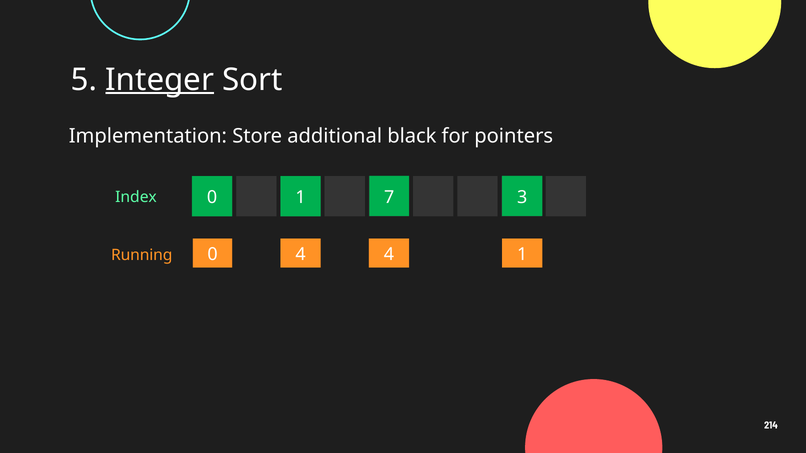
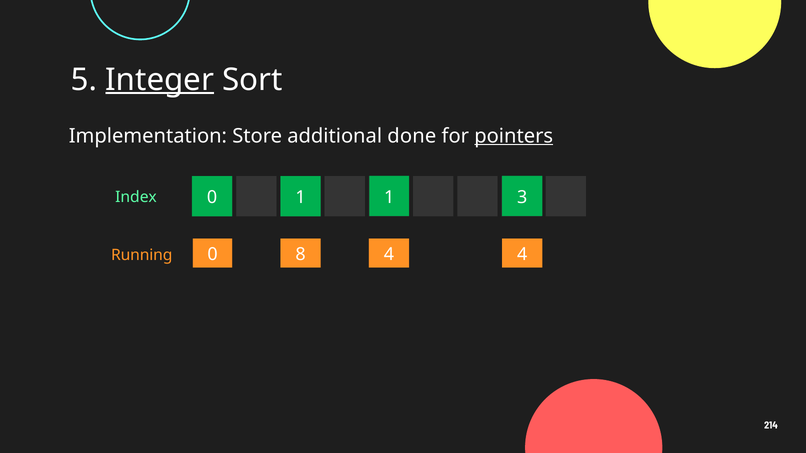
black: black -> done
pointers underline: none -> present
1 7: 7 -> 1
0 4: 4 -> 8
4 1: 1 -> 4
